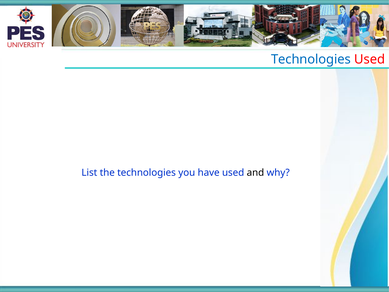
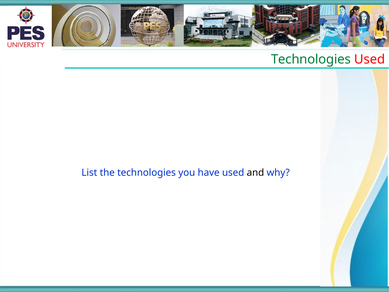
Technologies at (311, 59) colour: blue -> green
